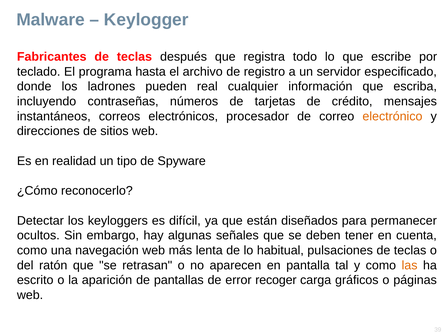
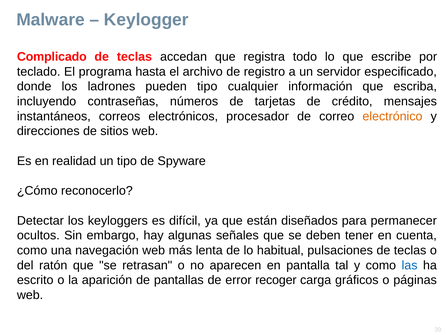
Fabricantes: Fabricantes -> Complicado
después: después -> accedan
pueden real: real -> tipo
las colour: orange -> blue
